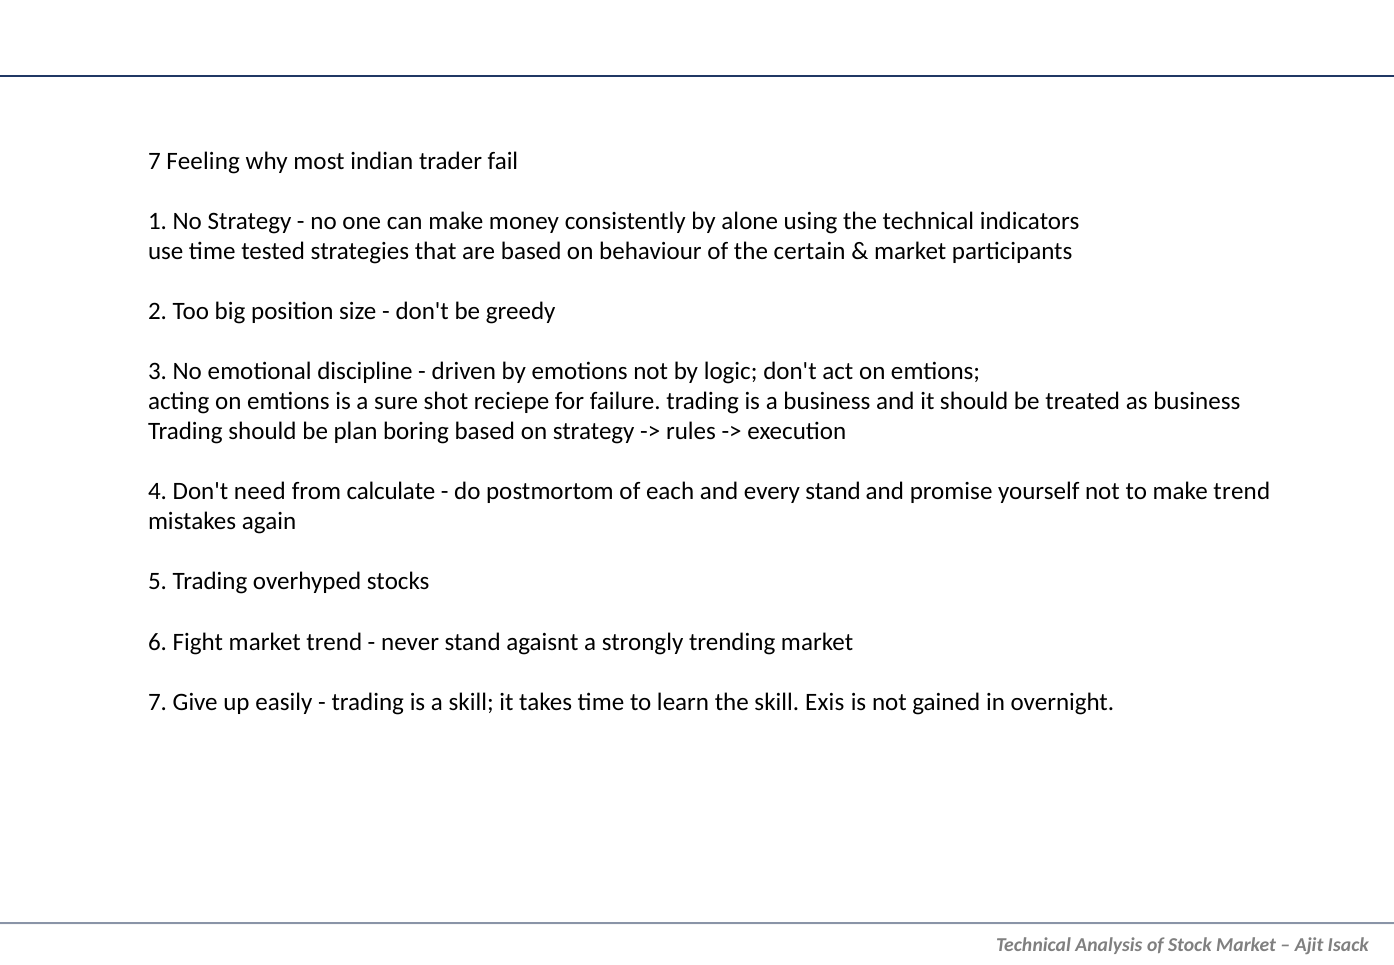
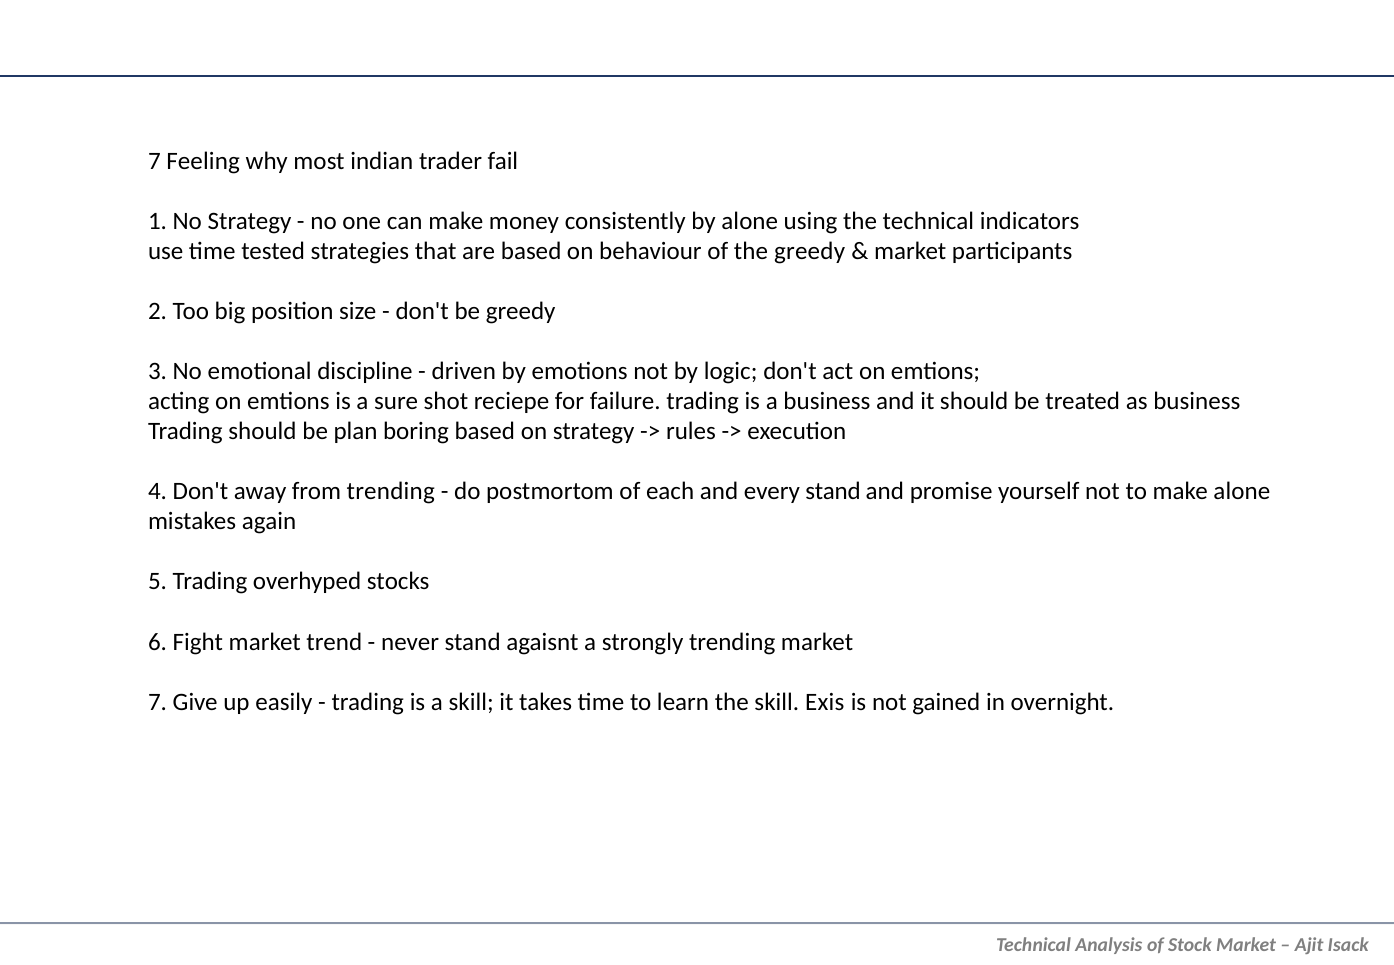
the certain: certain -> greedy
need: need -> away
from calculate: calculate -> trending
make trend: trend -> alone
